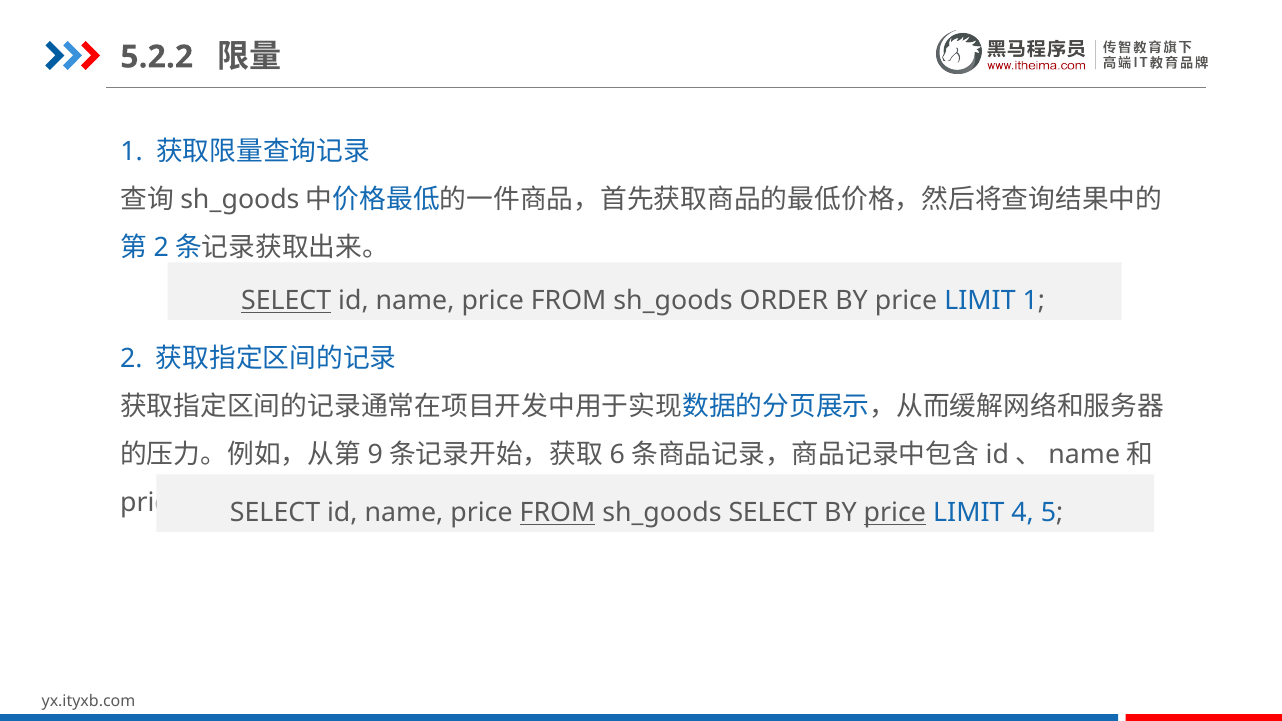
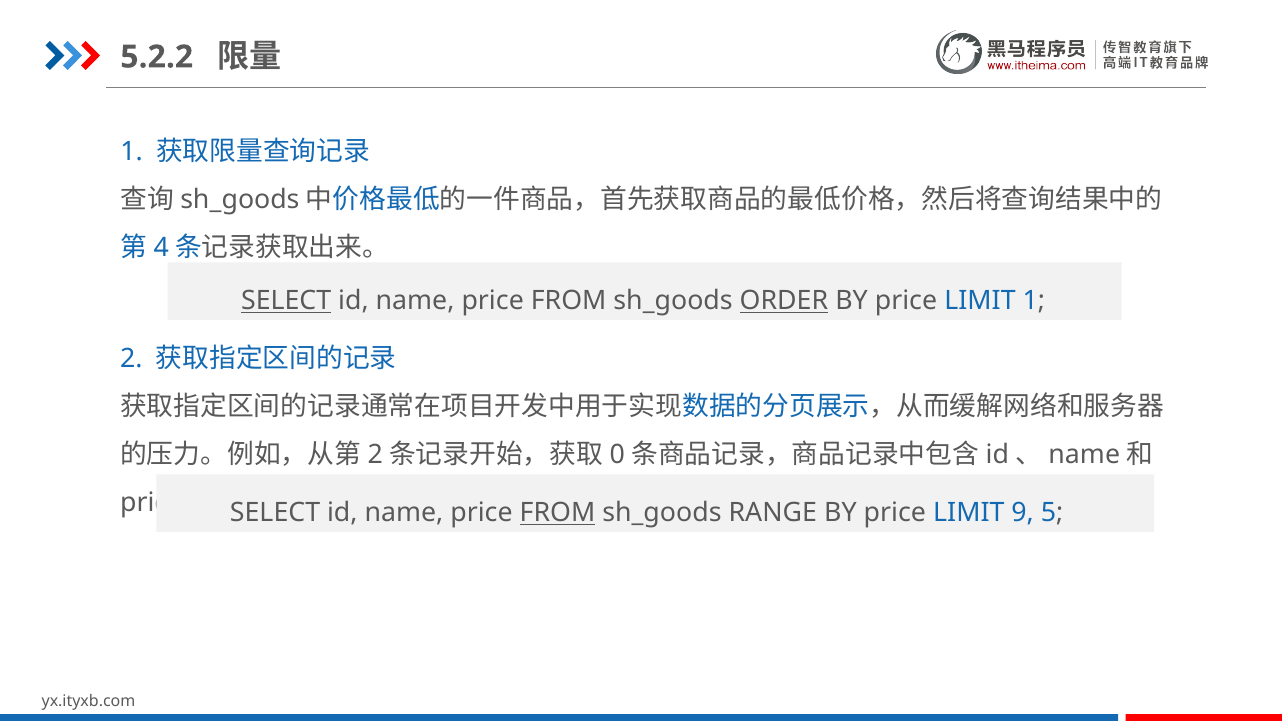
2 at (161, 248): 2 -> 4
ORDER underline: none -> present
9 at (375, 455): 9 -> 2
6: 6 -> 0
sh_goods SELECT: SELECT -> RANGE
price at (895, 513) underline: present -> none
4: 4 -> 9
